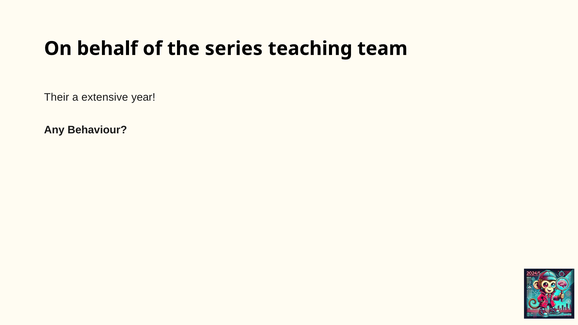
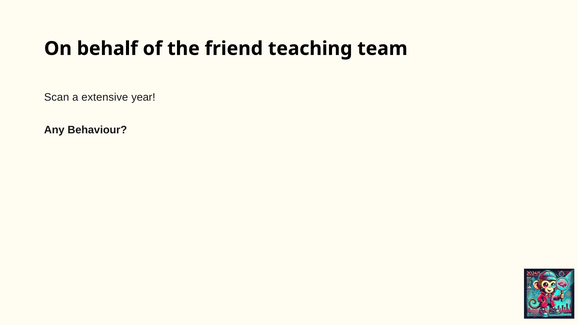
series: series -> friend
Their: Their -> Scan
